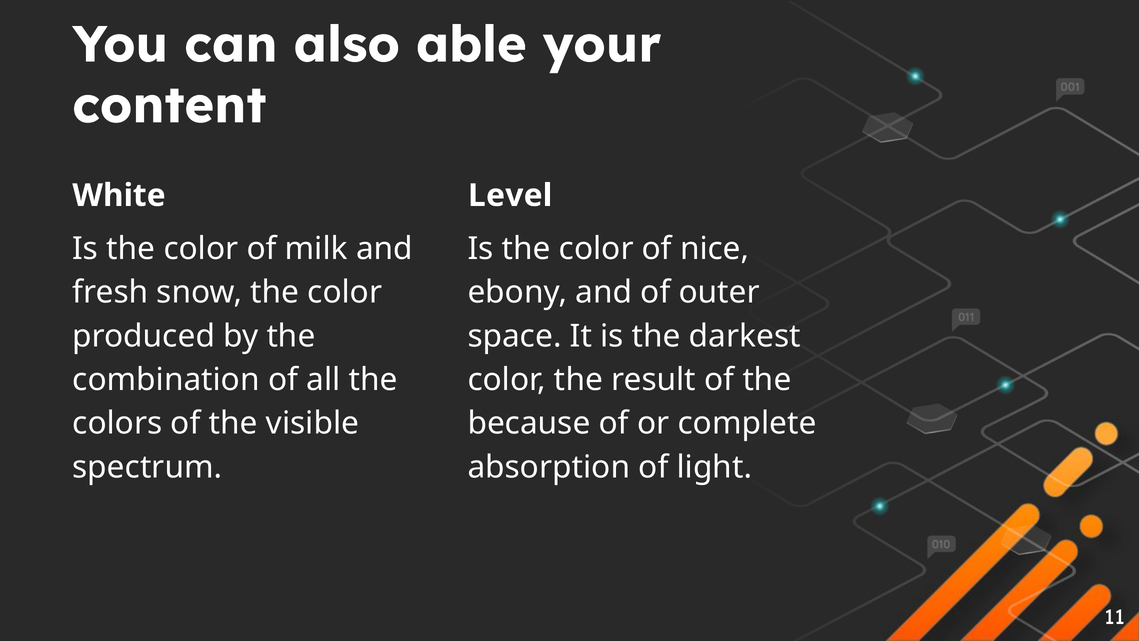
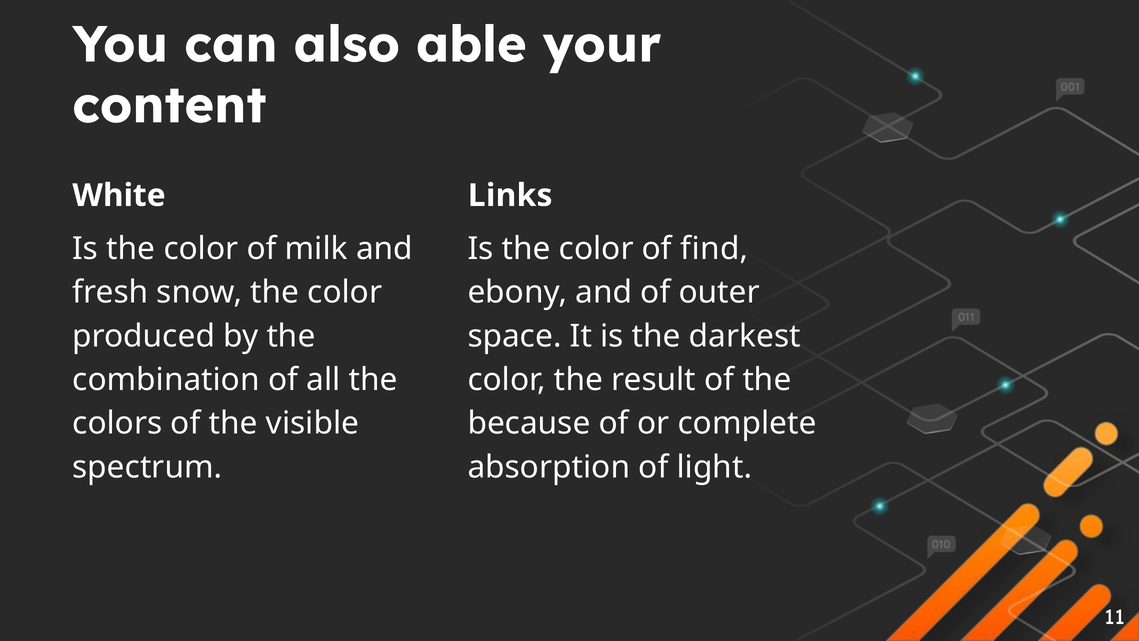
Level: Level -> Links
nice: nice -> find
